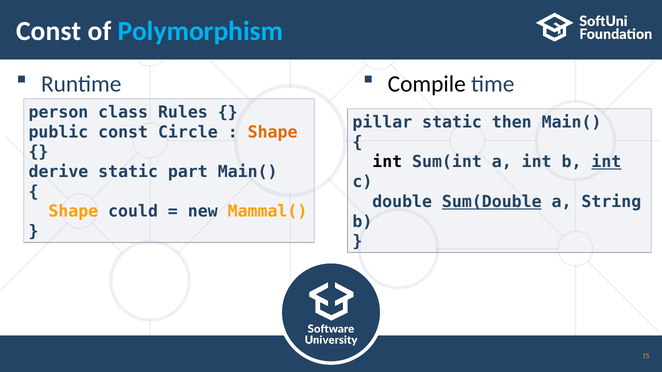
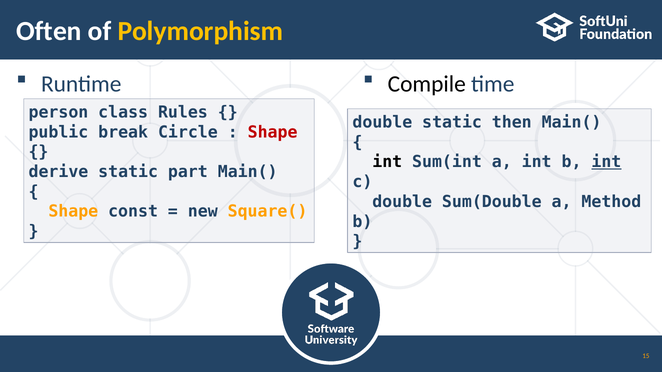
Const at (49, 31): Const -> Often
Polymorphism colour: light blue -> yellow
pillar at (382, 122): pillar -> double
public const: const -> break
Shape at (273, 132) colour: orange -> red
Sum(Double underline: present -> none
String: String -> Method
could: could -> const
Mammal(: Mammal( -> Square(
